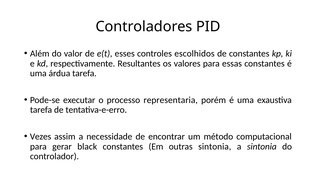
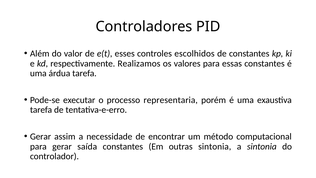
Resultantes: Resultantes -> Realizamos
Vezes at (41, 136): Vezes -> Gerar
black: black -> saída
